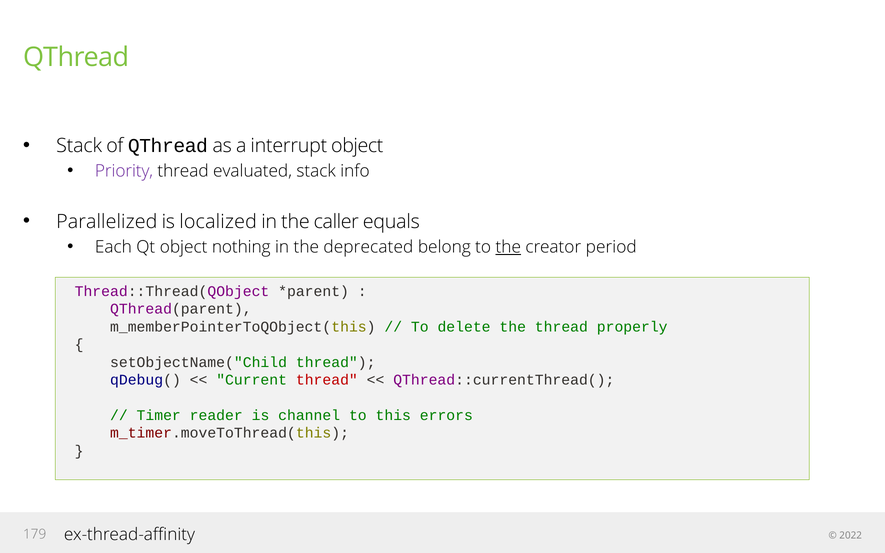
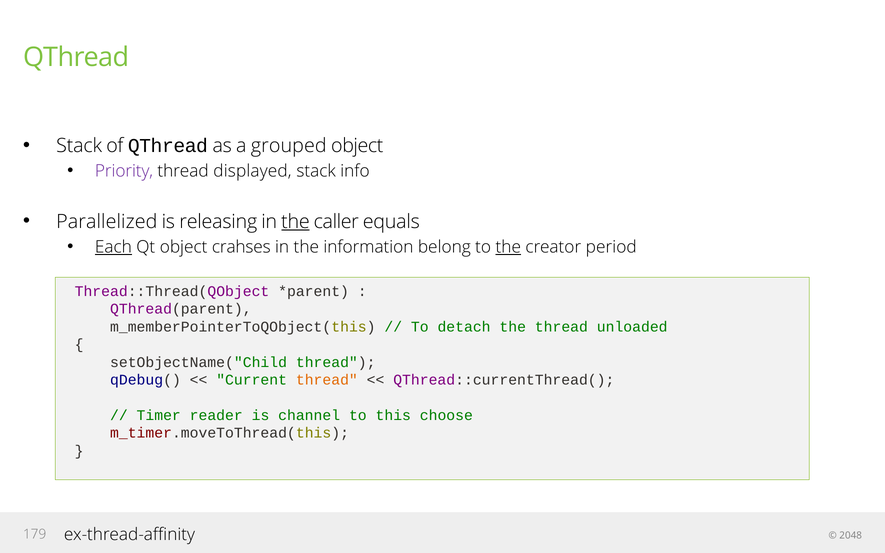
interrupt: interrupt -> grouped
evaluated: evaluated -> displayed
localized: localized -> releasing
the at (295, 222) underline: none -> present
Each underline: none -> present
nothing: nothing -> crahses
deprecated: deprecated -> information
delete: delete -> detach
properly: properly -> unloaded
thread at (327, 380) colour: red -> orange
errors: errors -> choose
2022: 2022 -> 2048
